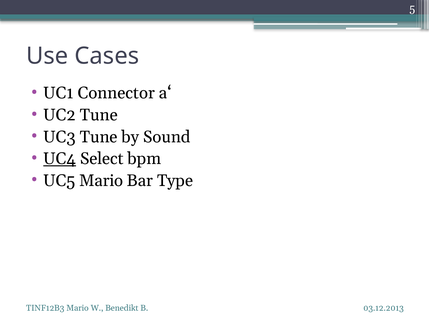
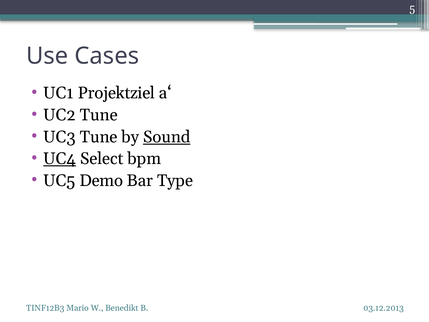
Connector: Connector -> Projektziel
Sound underline: none -> present
UC5 Mario: Mario -> Demo
